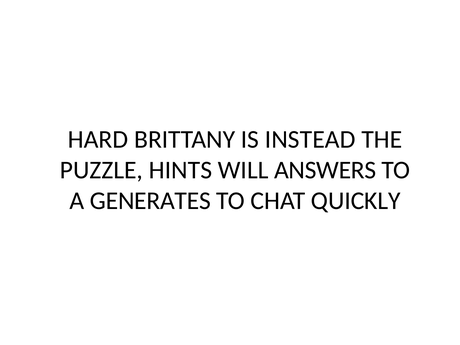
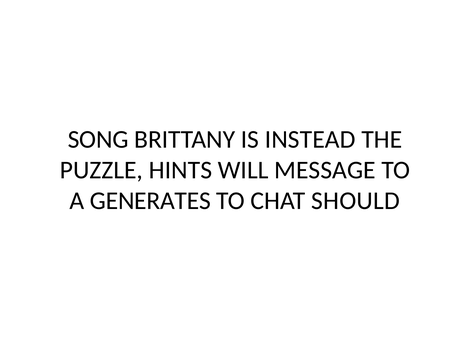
HARD: HARD -> SONG
ANSWERS: ANSWERS -> MESSAGE
QUICKLY: QUICKLY -> SHOULD
